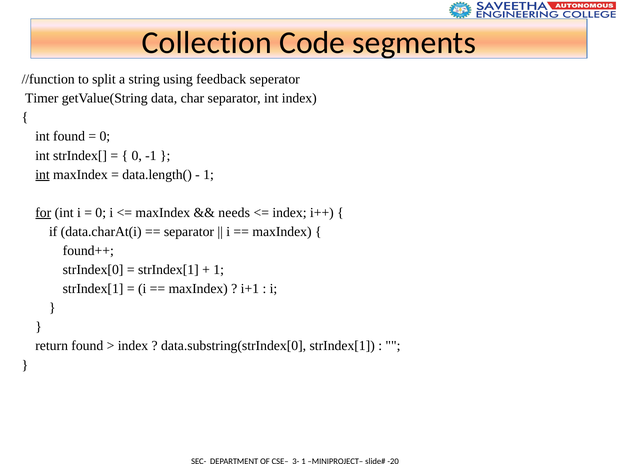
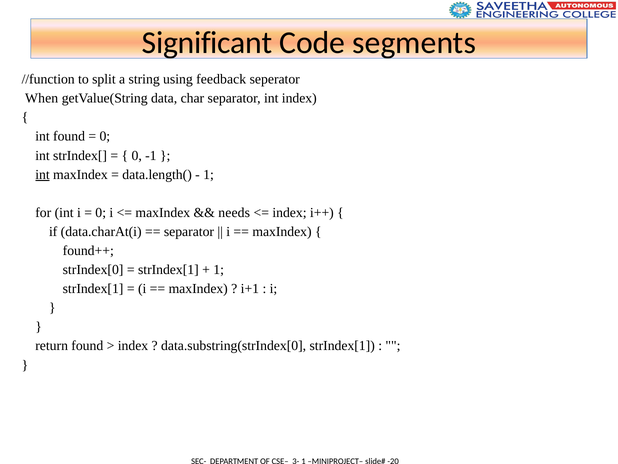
Collection: Collection -> Significant
Timer: Timer -> When
for underline: present -> none
